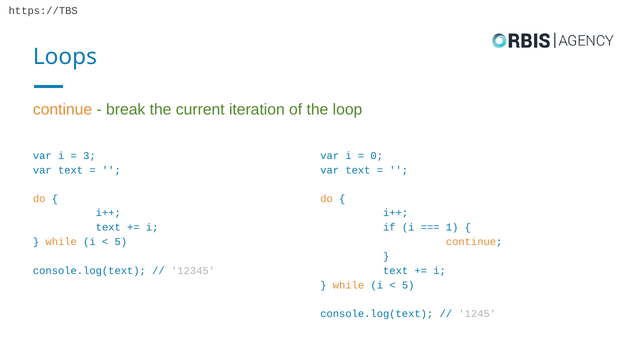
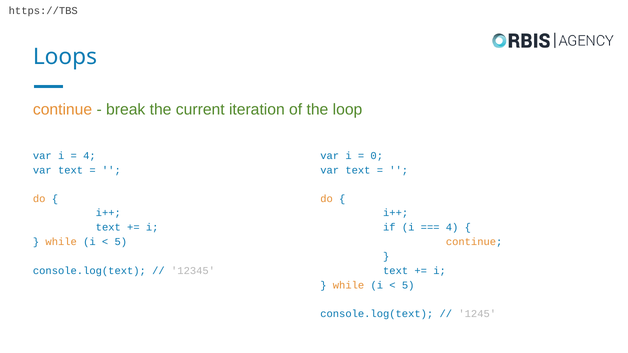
3 at (89, 156): 3 -> 4
1 at (452, 228): 1 -> 4
